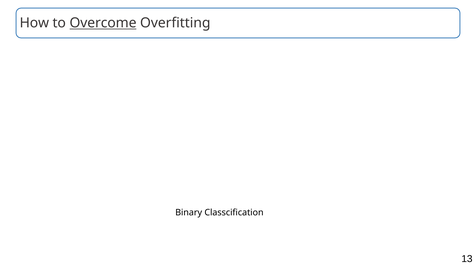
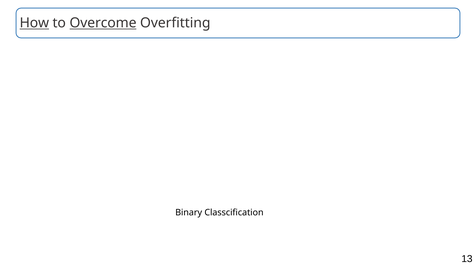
How underline: none -> present
